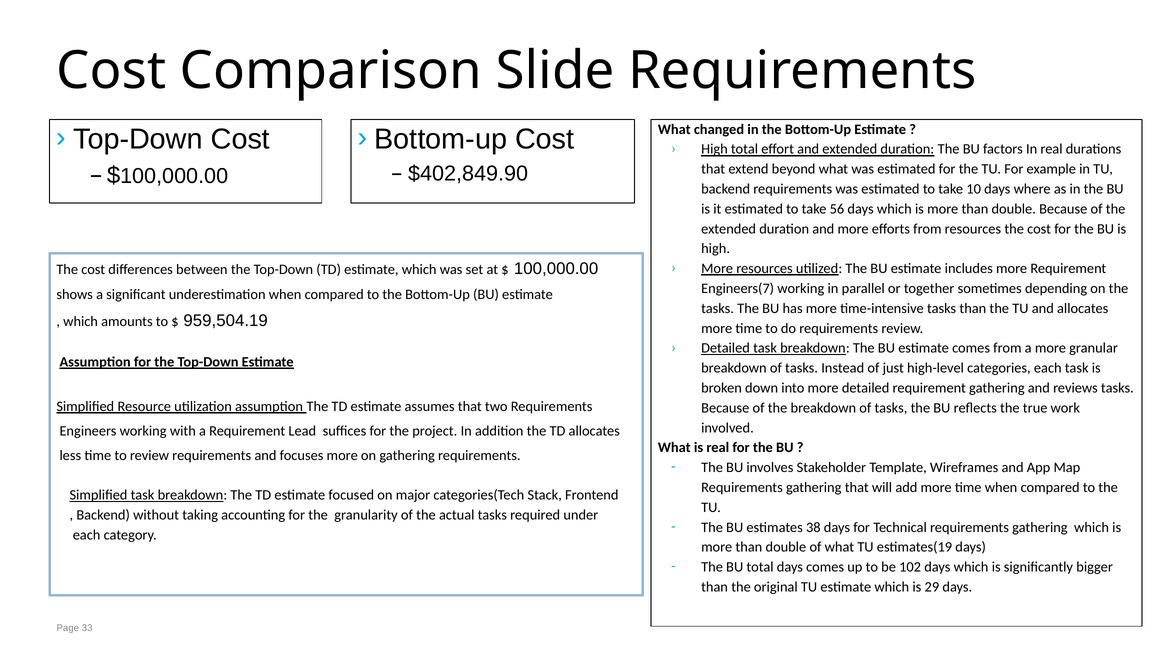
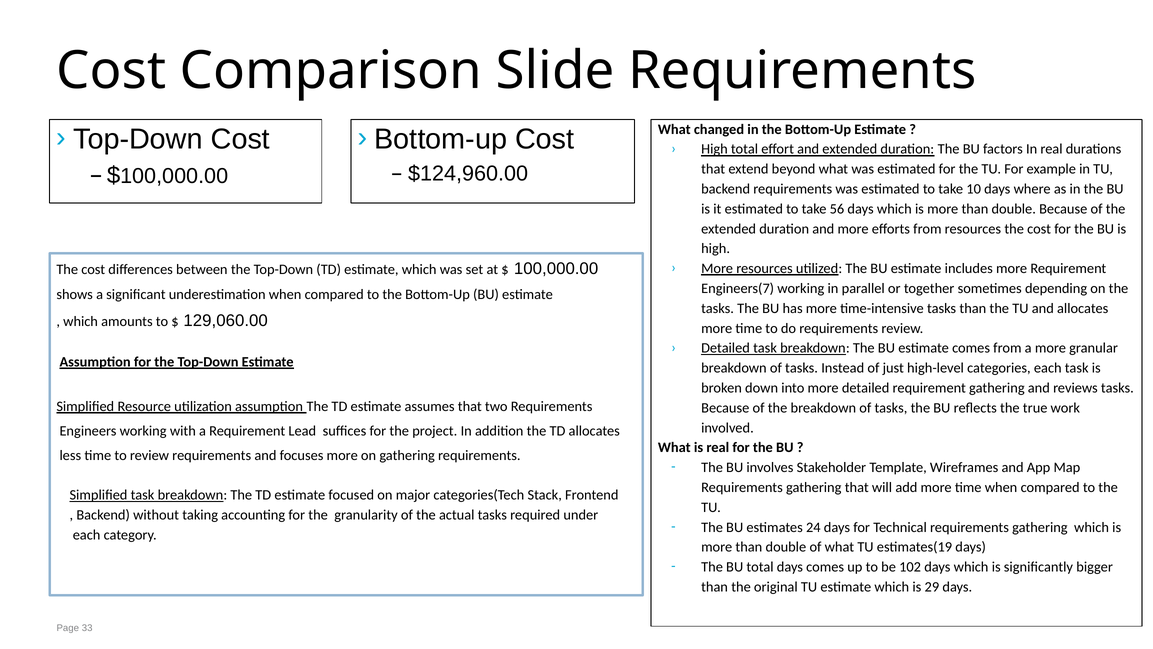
$402,849.90: $402,849.90 -> $124,960.00
959,504.19: 959,504.19 -> 129,060.00
38: 38 -> 24
